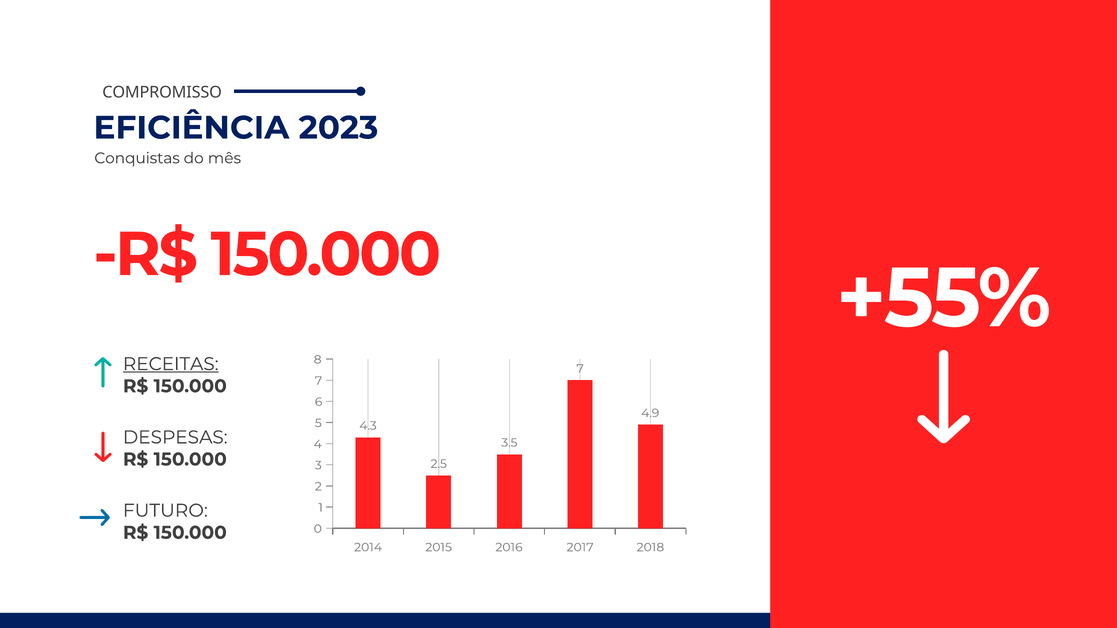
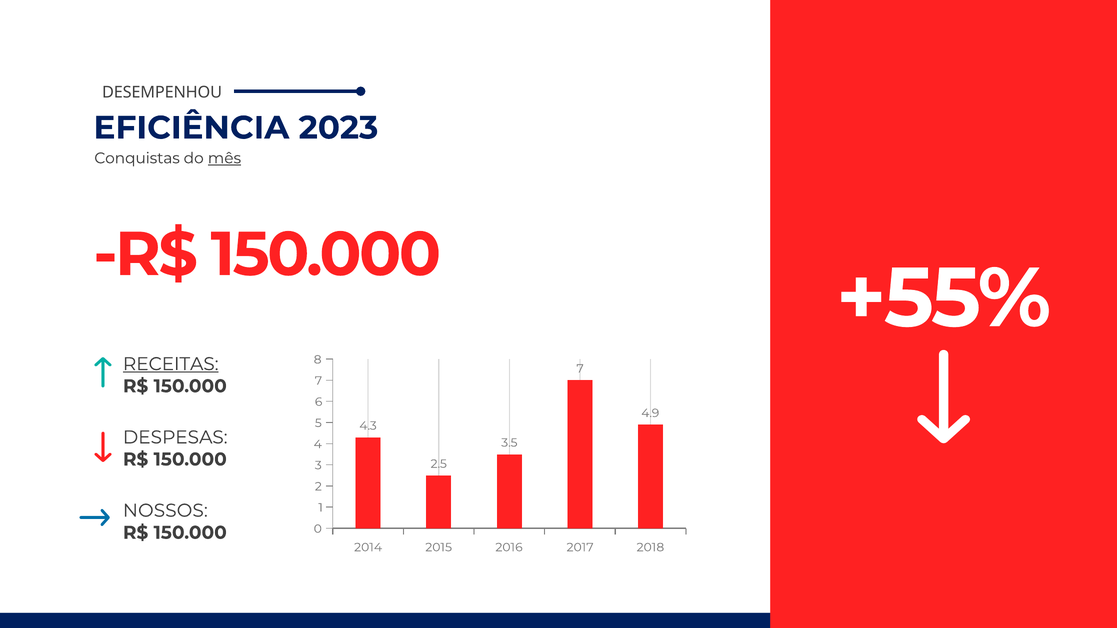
COMPROMISSO: COMPROMISSO -> DESEMPENHOU
mês underline: none -> present
FUTURO: FUTURO -> NOSSOS
